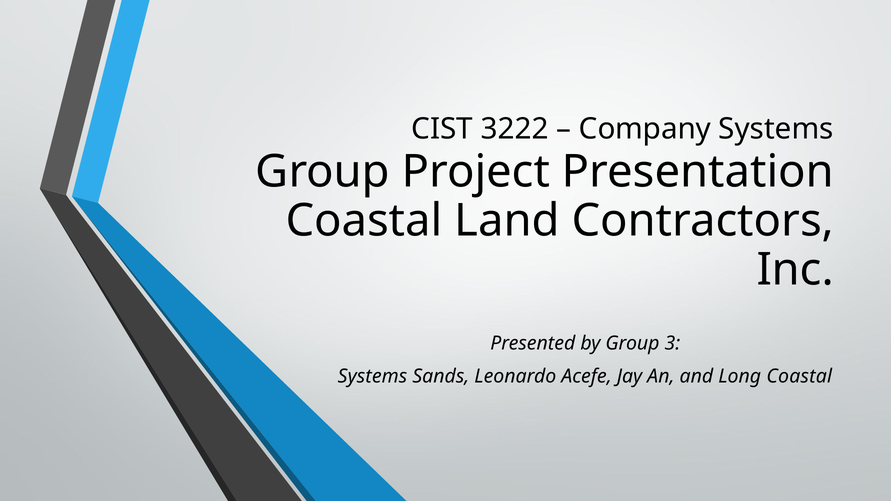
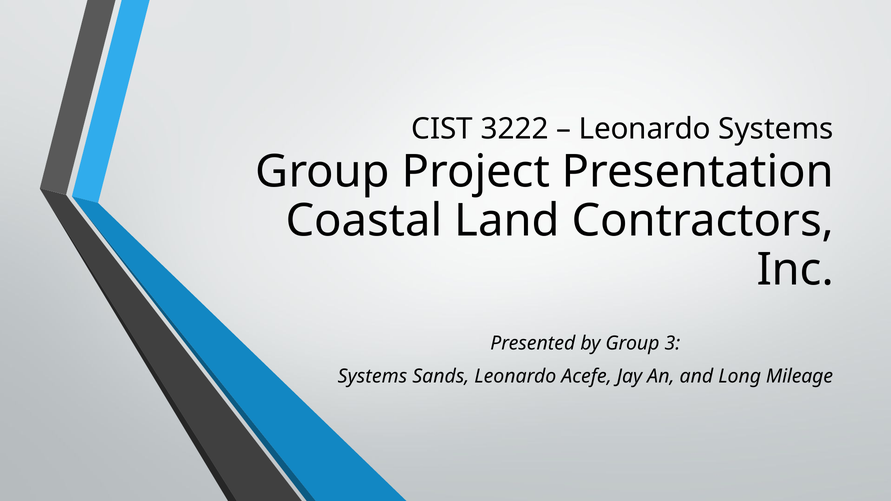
Company at (645, 129): Company -> Leonardo
Long Coastal: Coastal -> Mileage
